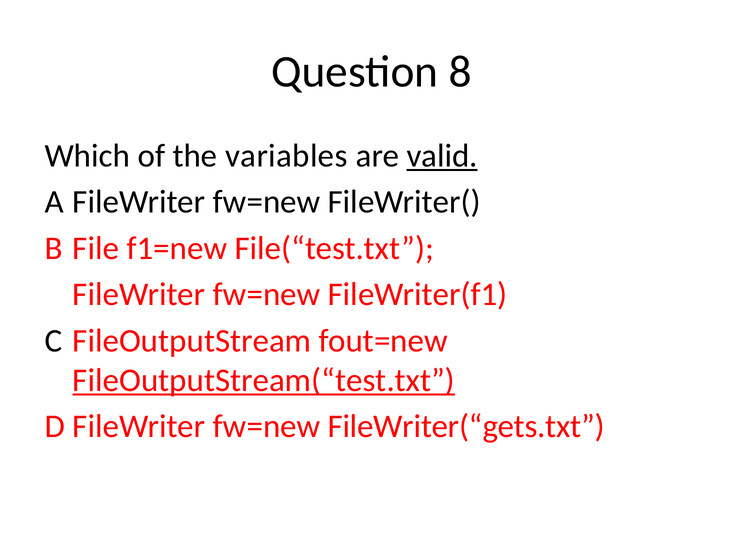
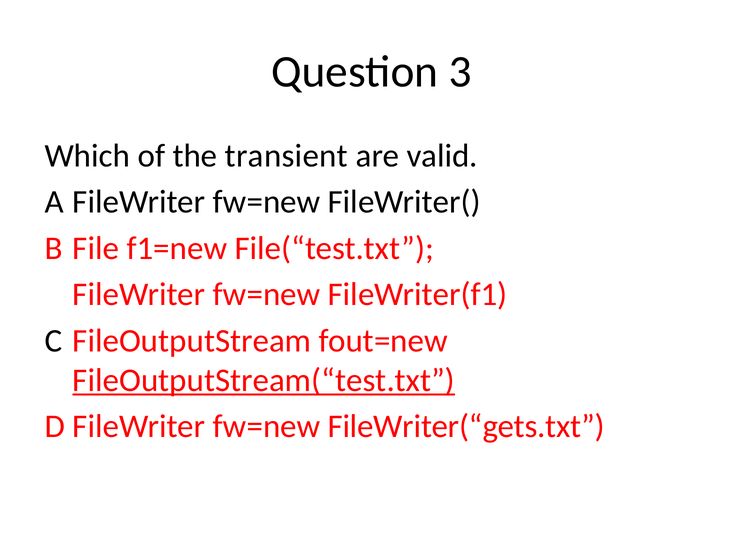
8: 8 -> 3
variables: variables -> transient
valid underline: present -> none
